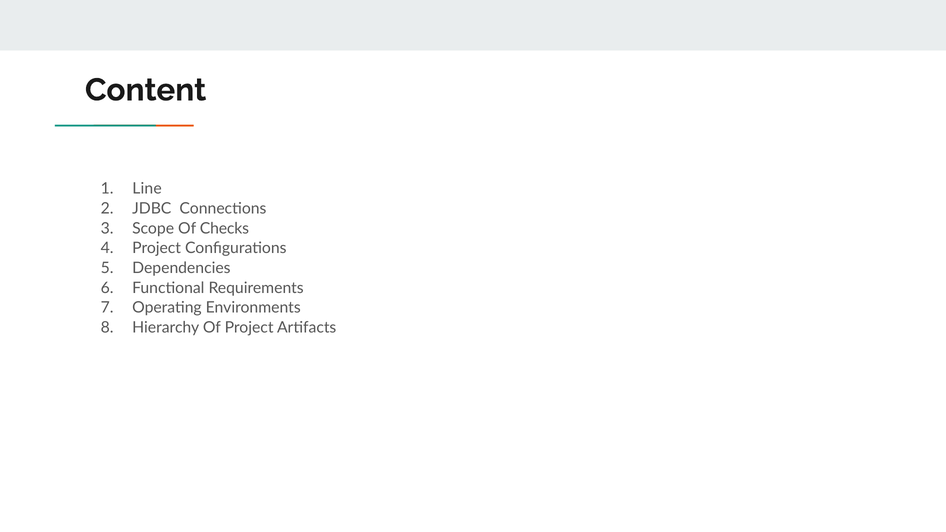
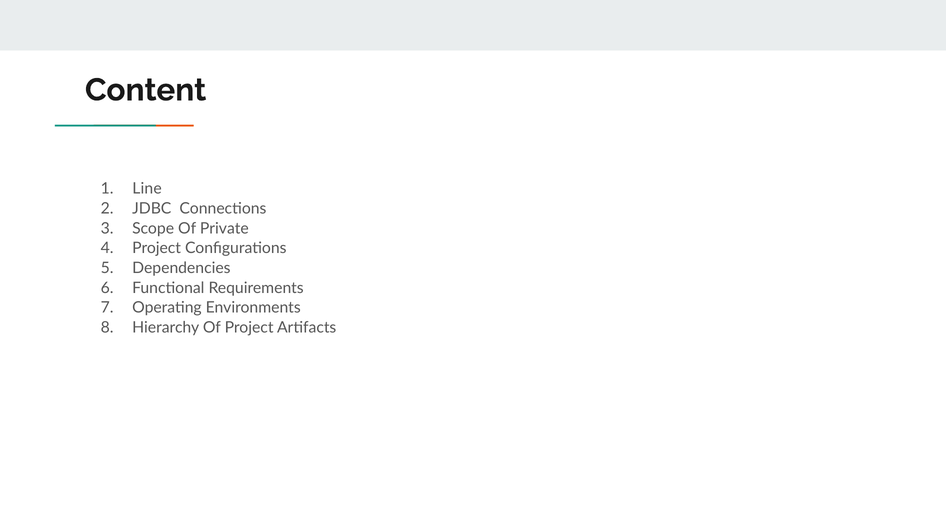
Checks: Checks -> Private
